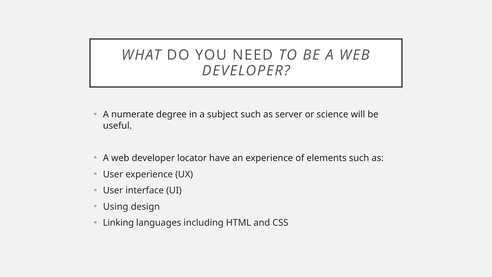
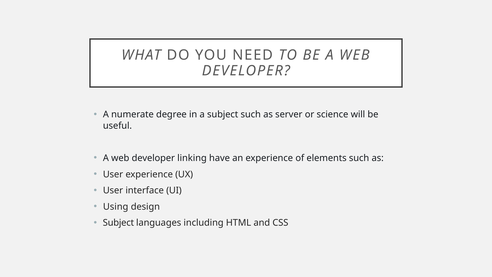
locator: locator -> linking
Linking at (118, 223): Linking -> Subject
